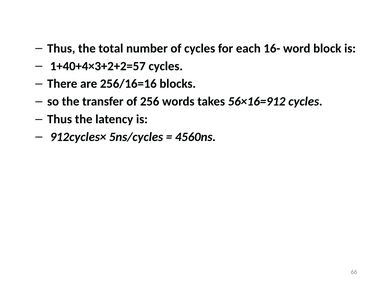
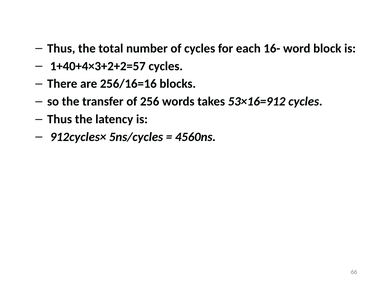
56×16=912: 56×16=912 -> 53×16=912
